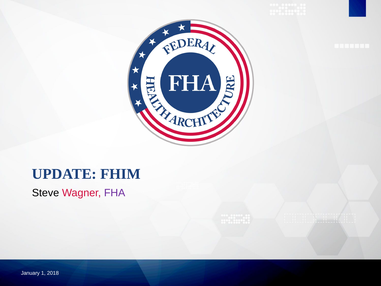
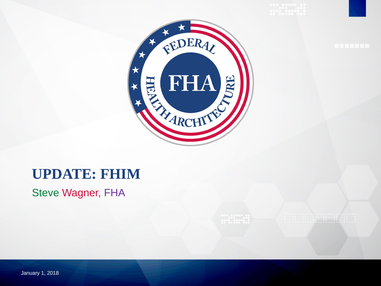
Steve colour: black -> green
